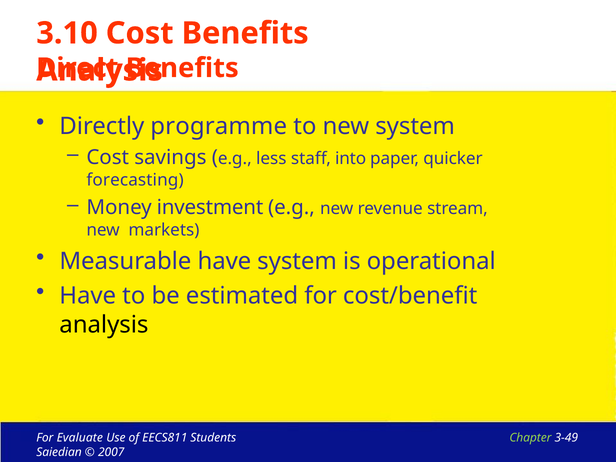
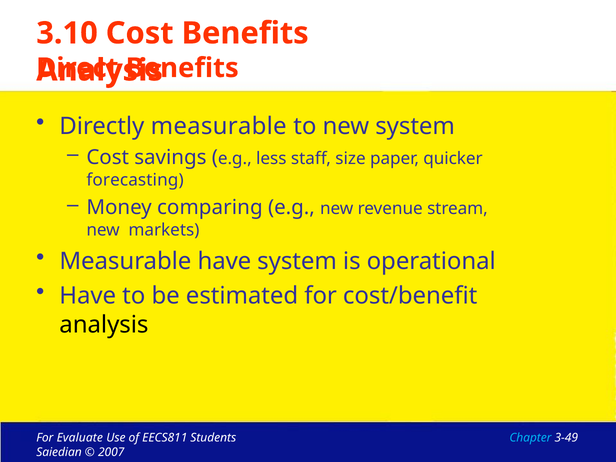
Directly programme: programme -> measurable
into: into -> size
investment: investment -> comparing
Chapter colour: light green -> light blue
